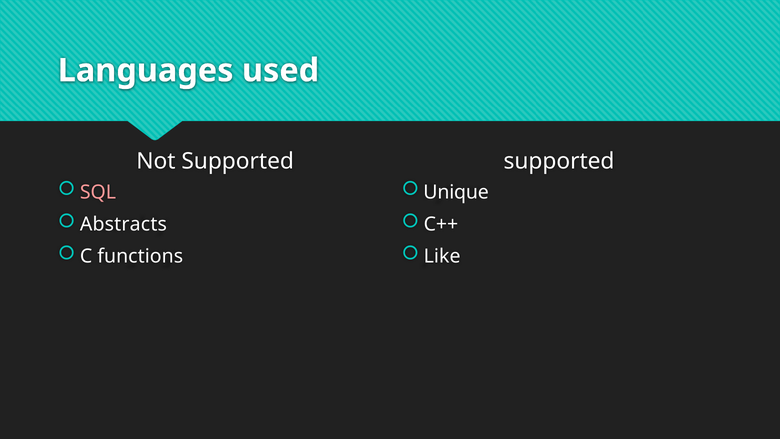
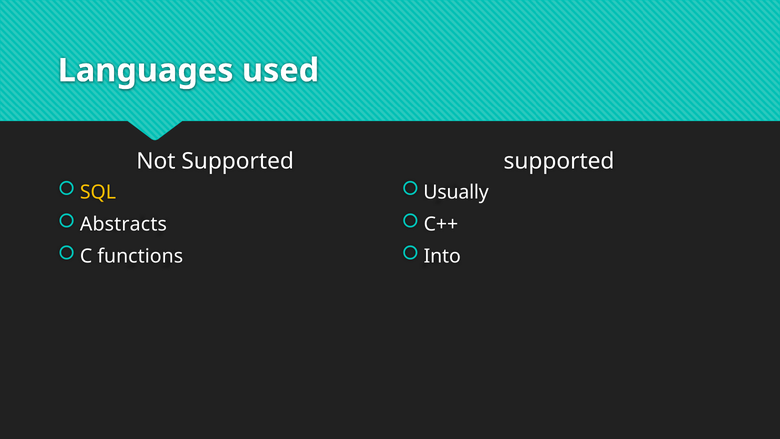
SQL colour: pink -> yellow
Unique: Unique -> Usually
Like: Like -> Into
